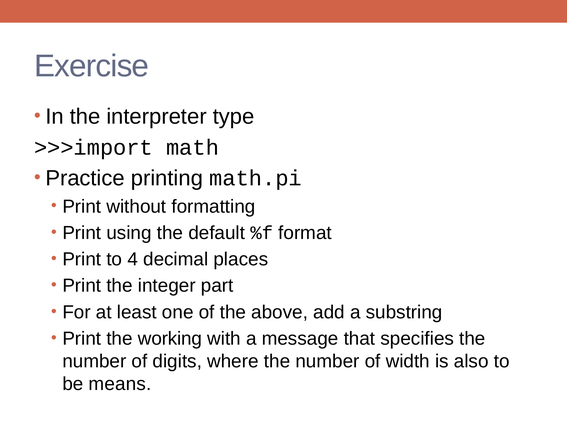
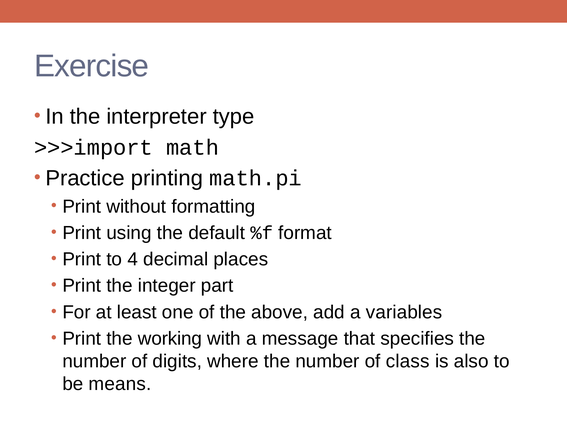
substring: substring -> variables
width: width -> class
